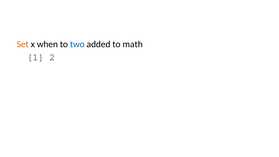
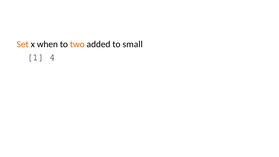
two colour: blue -> orange
math: math -> small
2: 2 -> 4
